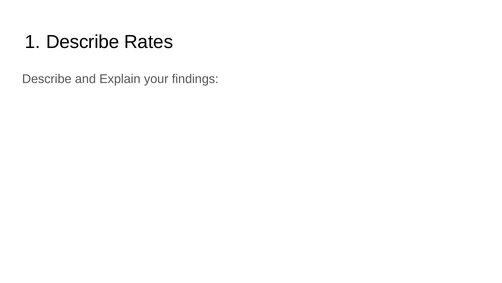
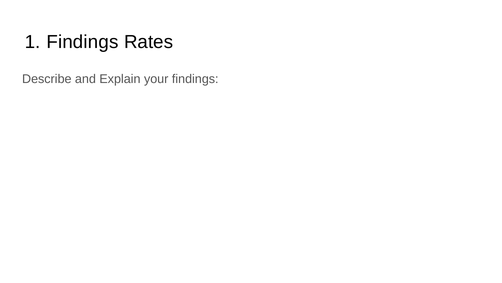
Describe at (83, 42): Describe -> Findings
